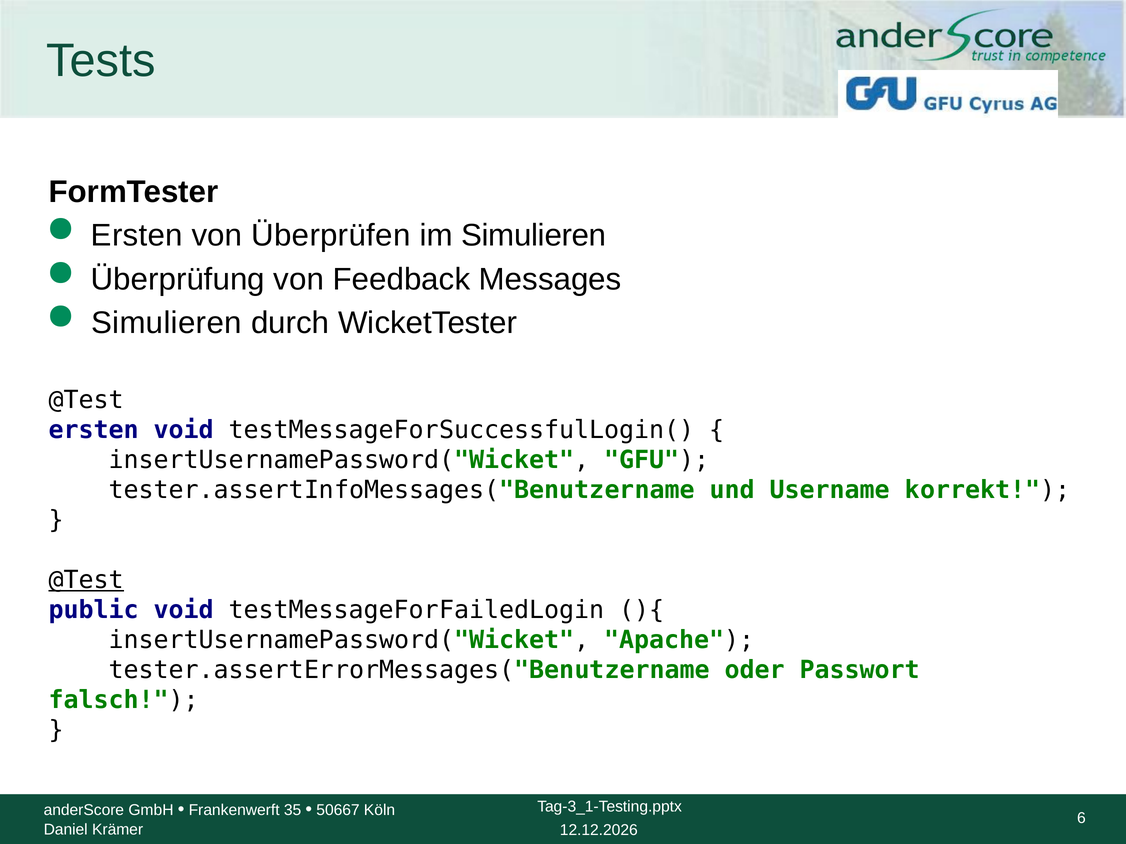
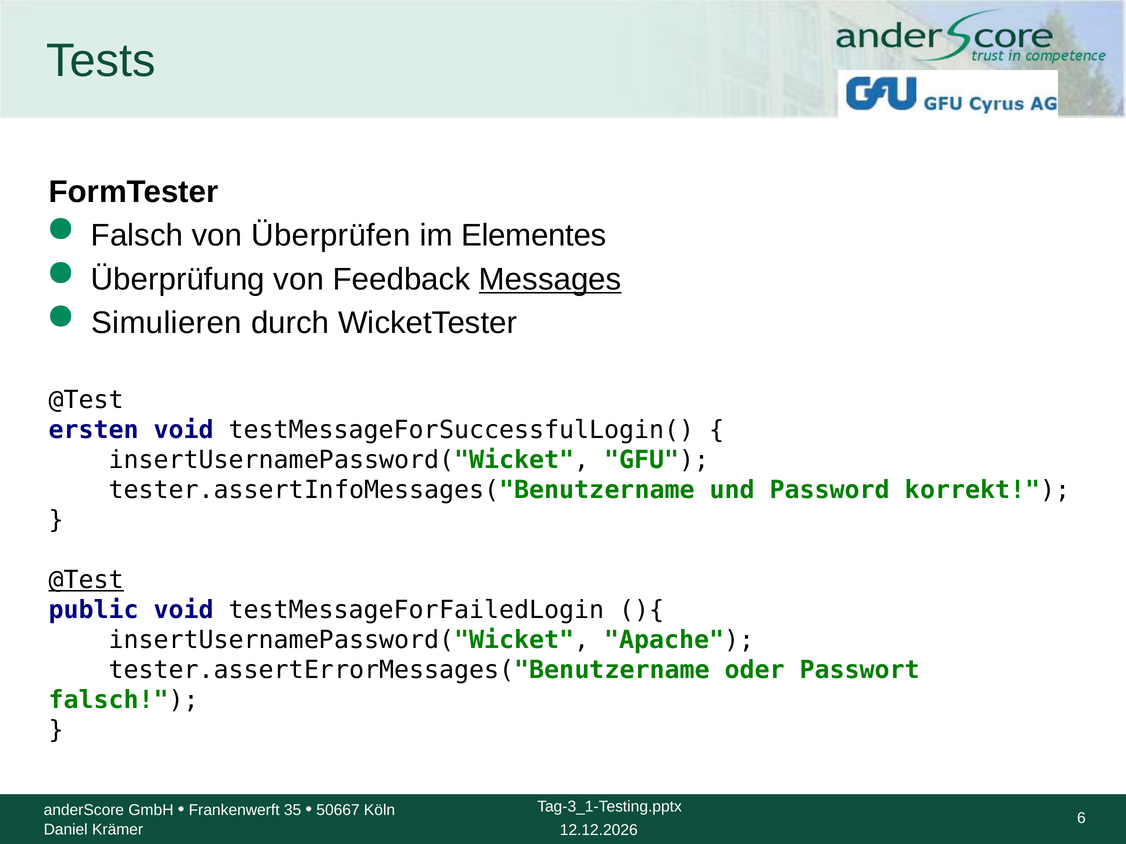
Ersten at (137, 236): Ersten -> Falsch
im Simulieren: Simulieren -> Elementes
Messages underline: none -> present
Username: Username -> Password
